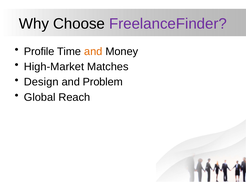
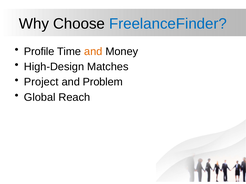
FreelanceFinder colour: purple -> blue
High-Market: High-Market -> High-Design
Design: Design -> Project
